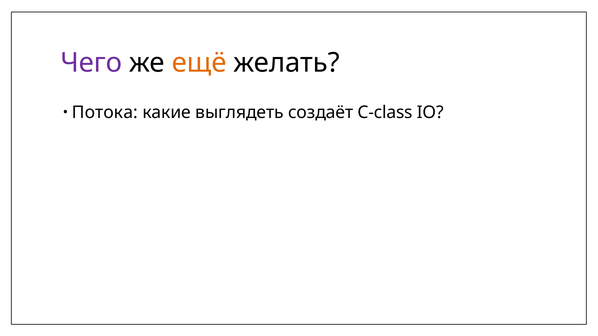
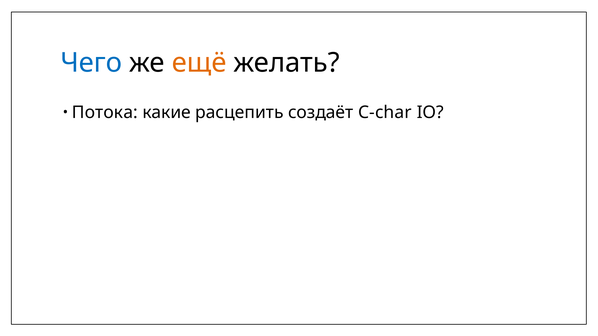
Чего colour: purple -> blue
выглядеть: выглядеть -> расцепить
C-class: C-class -> C-char
